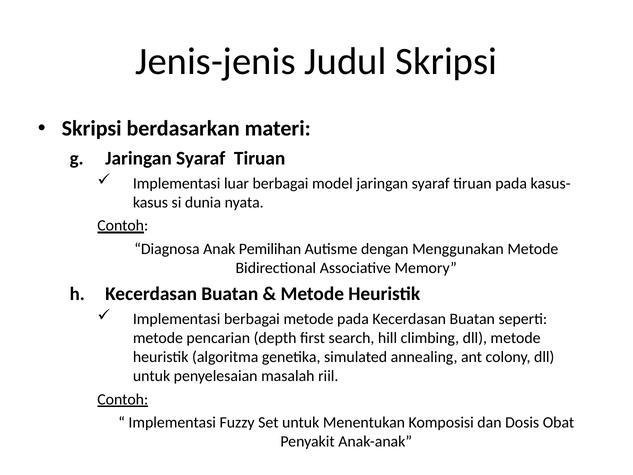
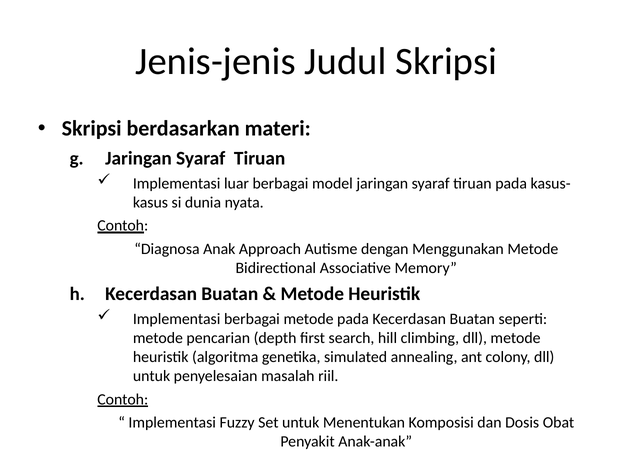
Pemilihan: Pemilihan -> Approach
